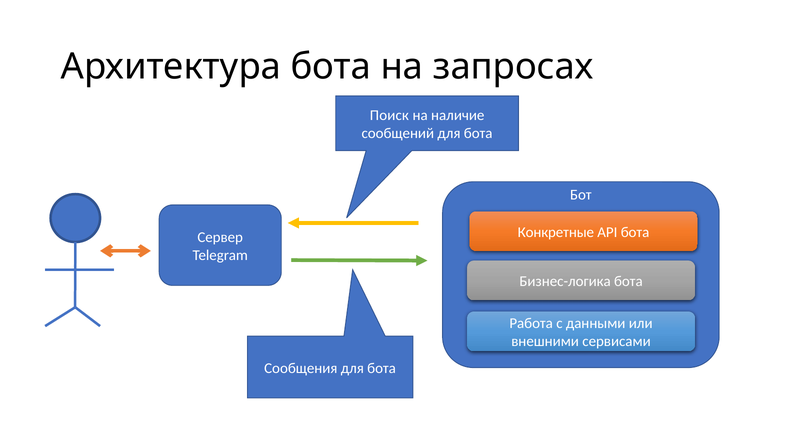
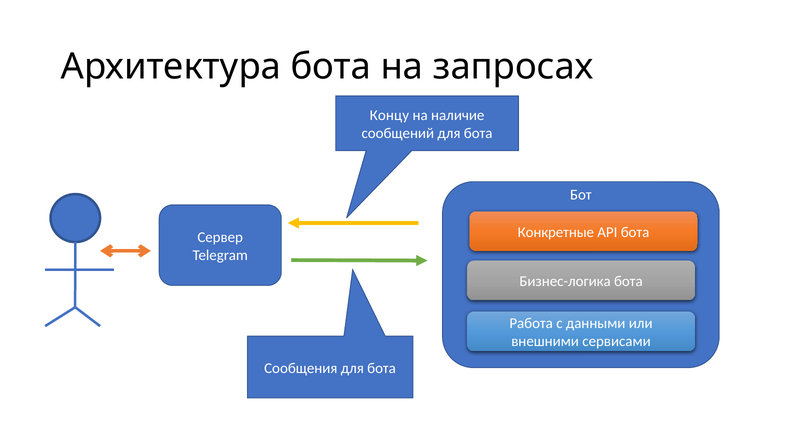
Поиск: Поиск -> Концу
